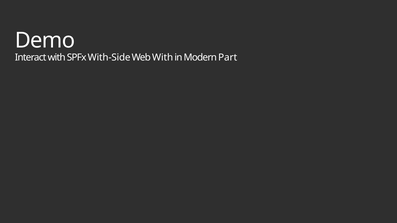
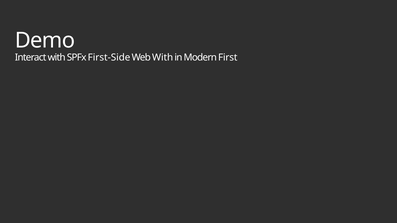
With-Side: With-Side -> First-Side
Part: Part -> First
